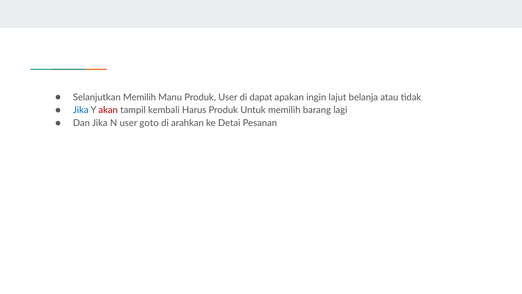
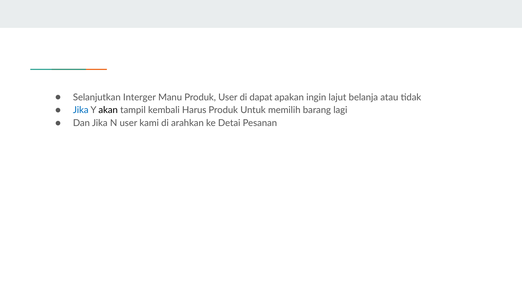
Selanjutkan Memilih: Memilih -> Interger
akan colour: red -> black
goto: goto -> kami
